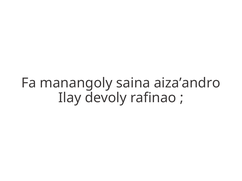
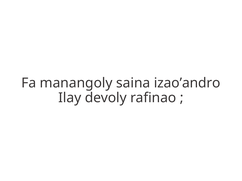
aiza’andro: aiza’andro -> izao’andro
